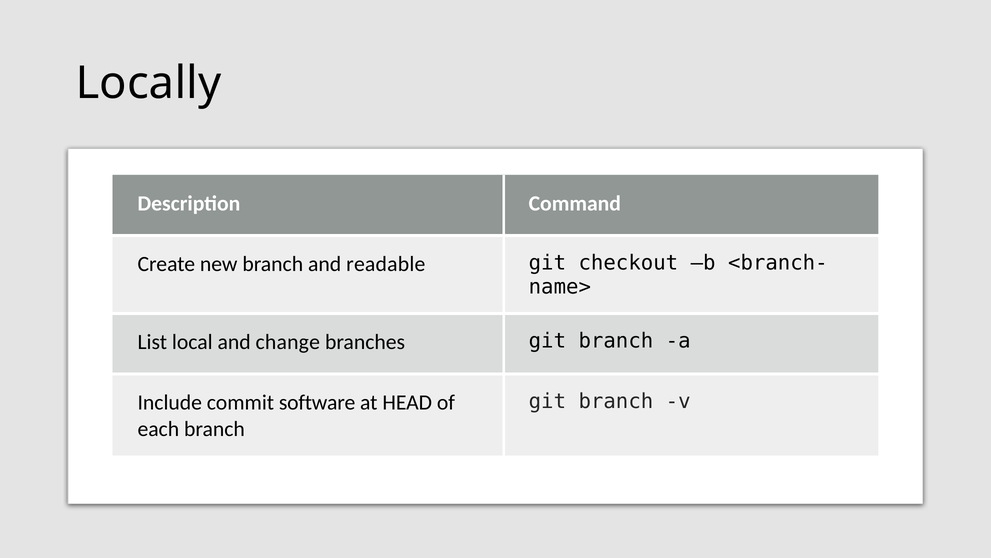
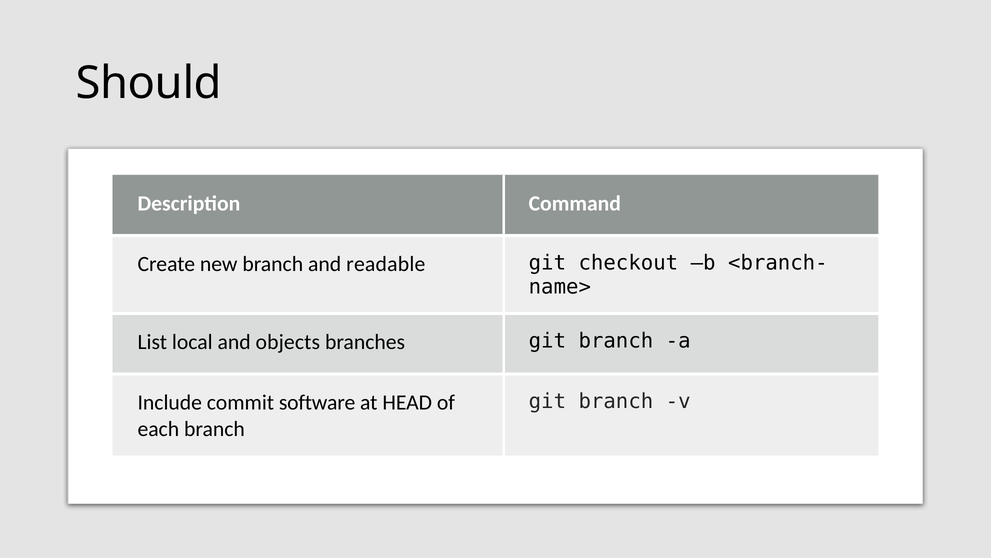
Locally: Locally -> Should
change: change -> objects
